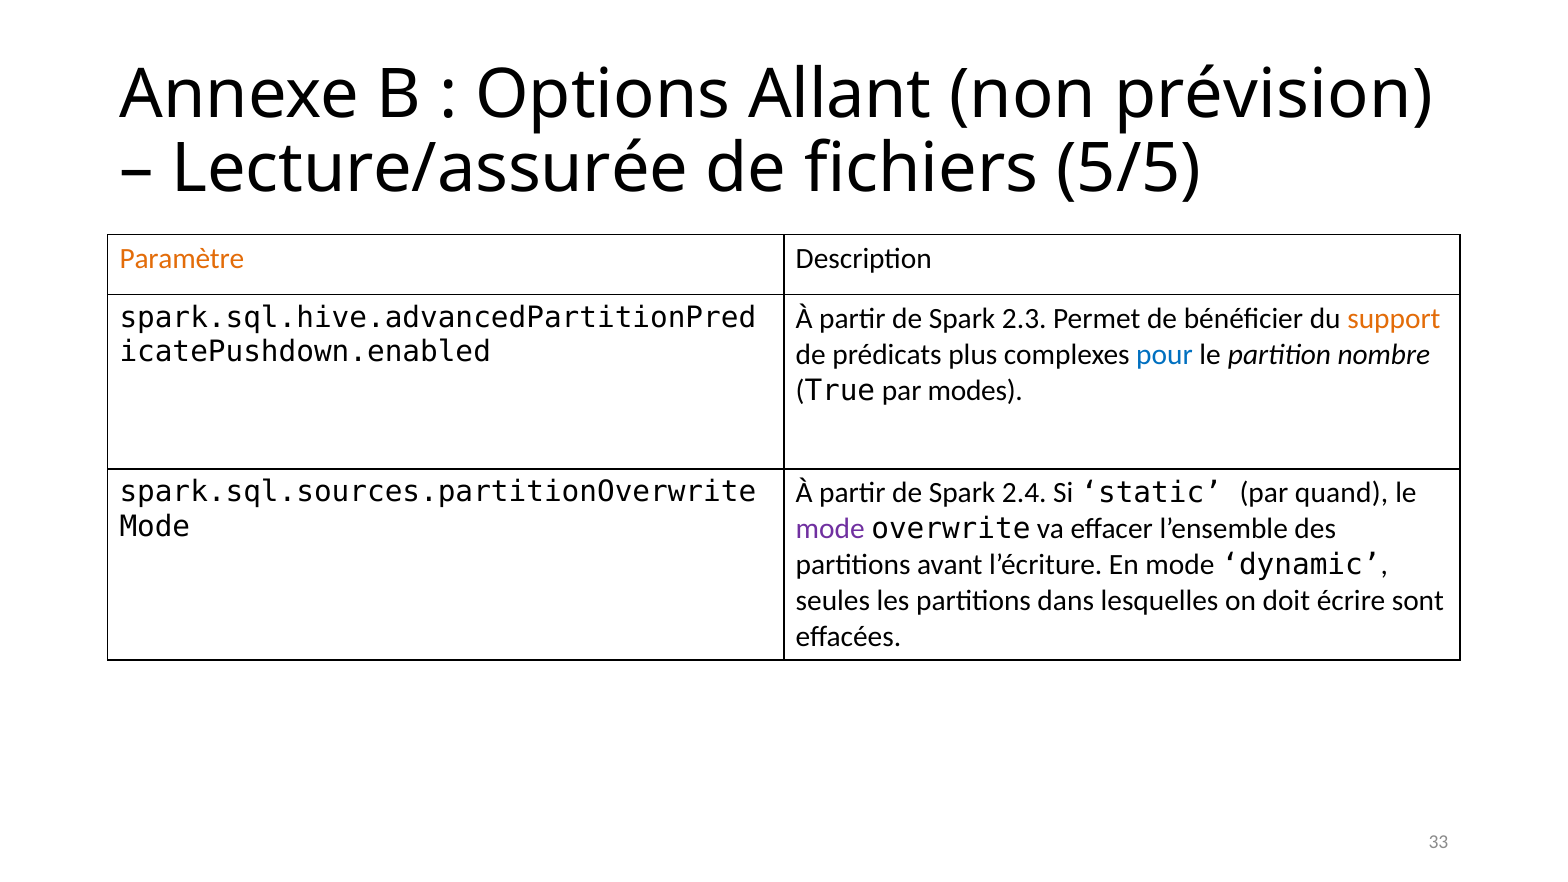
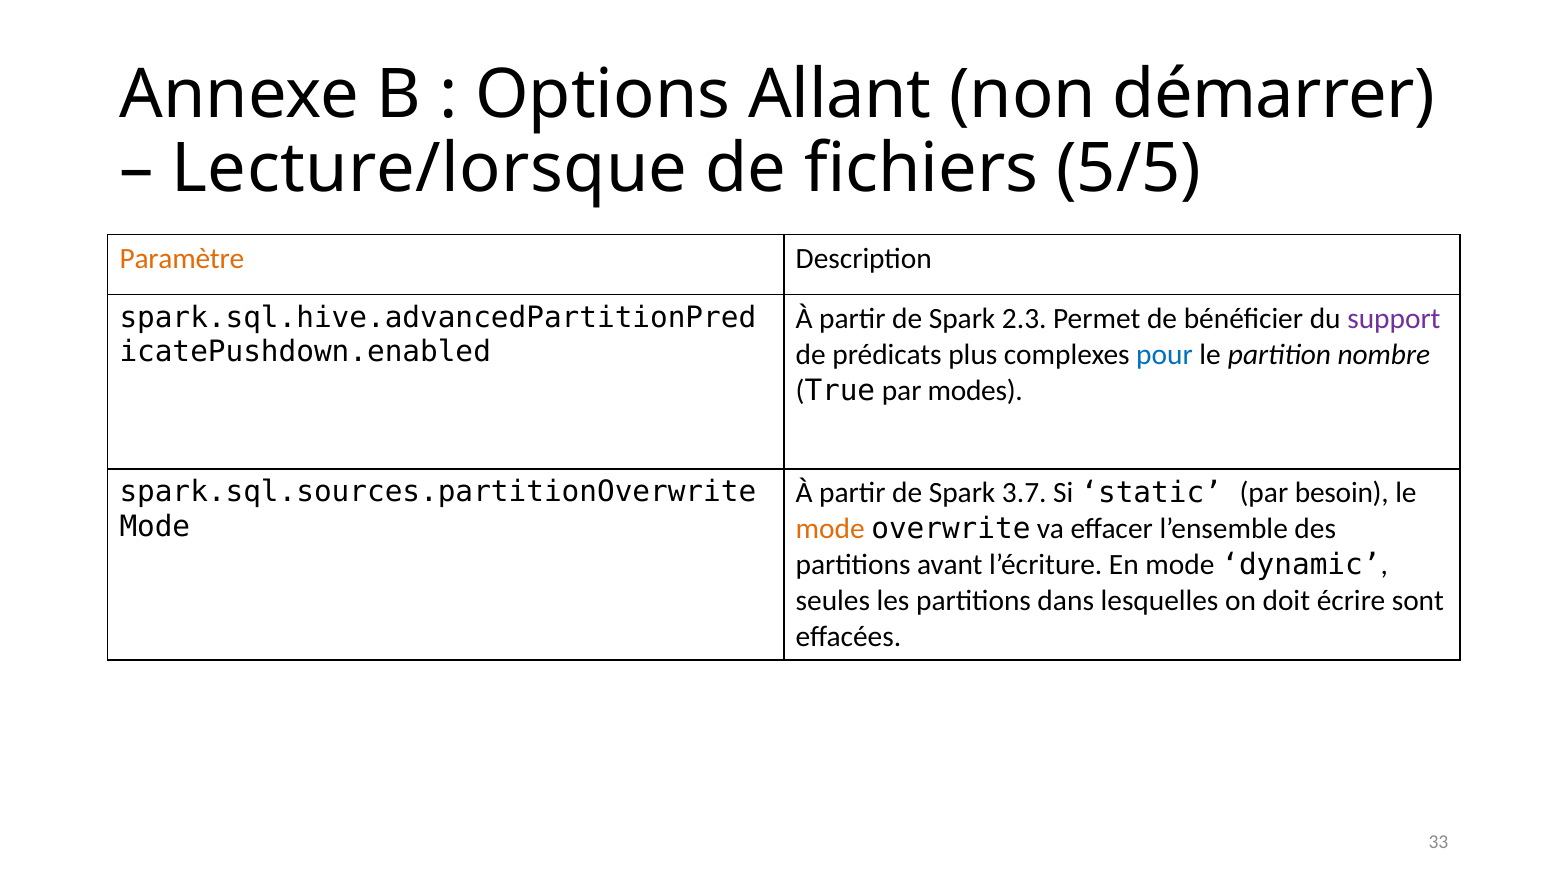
prévision: prévision -> démarrer
Lecture/assurée: Lecture/assurée -> Lecture/lorsque
support colour: orange -> purple
2.4: 2.4 -> 3.7
quand: quand -> besoin
mode at (830, 529) colour: purple -> orange
